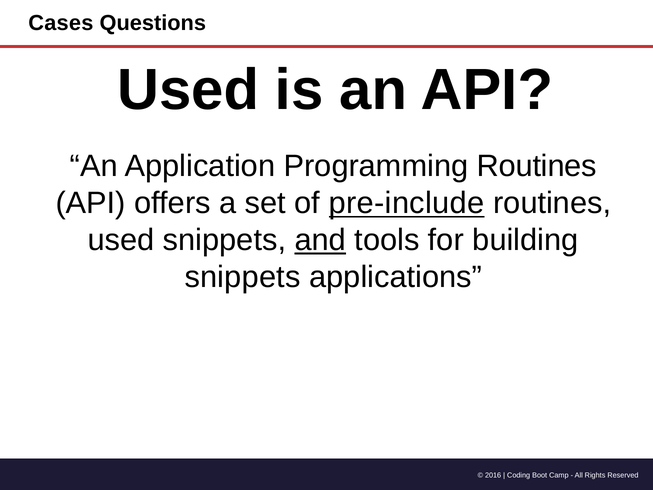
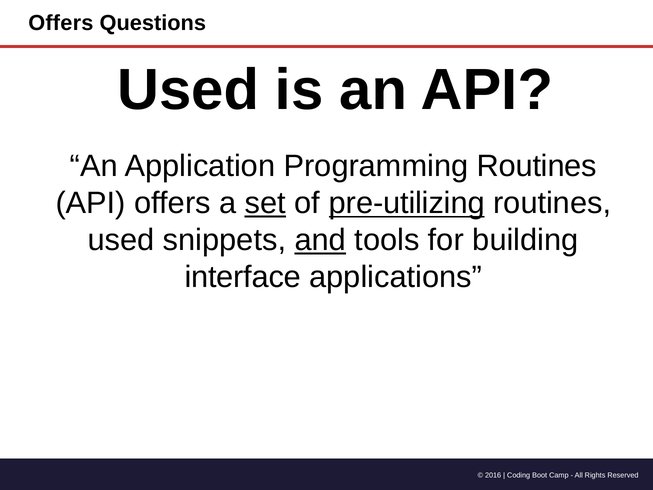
Cases at (61, 23): Cases -> Offers
set underline: none -> present
pre-include: pre-include -> pre-utilizing
snippets at (243, 277): snippets -> interface
